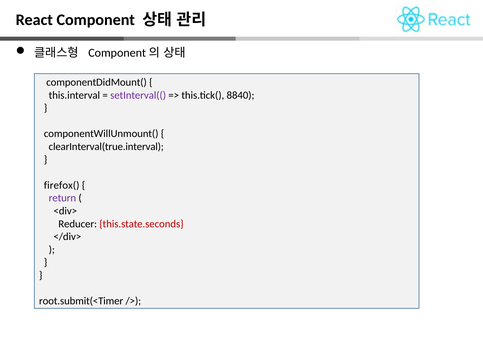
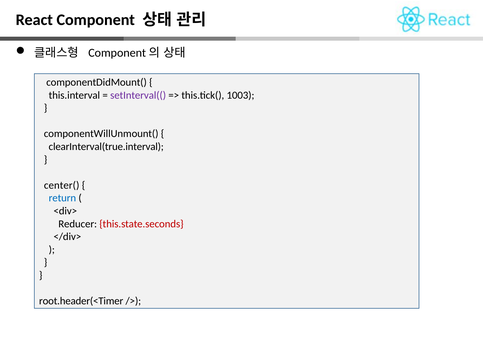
8840: 8840 -> 1003
firefox(: firefox( -> center(
return colour: purple -> blue
root.submit(<Timer: root.submit(<Timer -> root.header(<Timer
